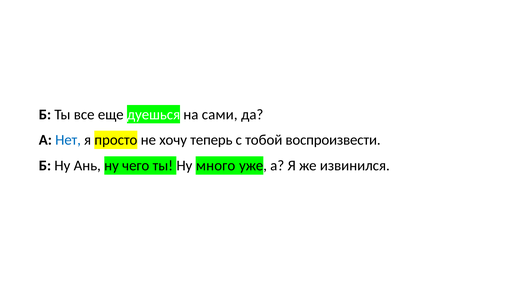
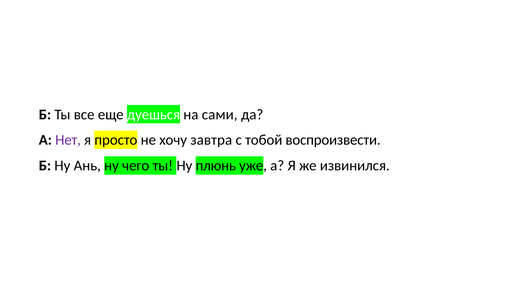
Нет colour: blue -> purple
теперь: теперь -> завтра
много: много -> плюнь
